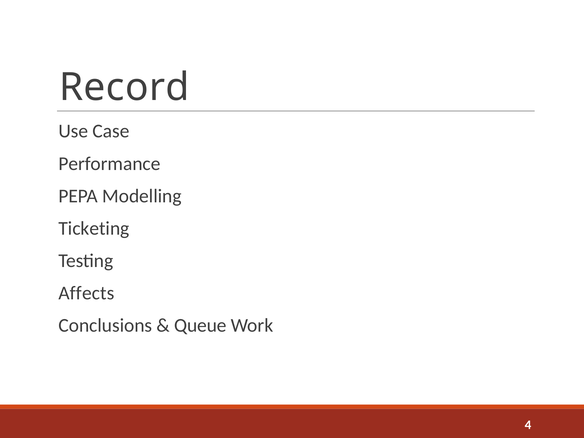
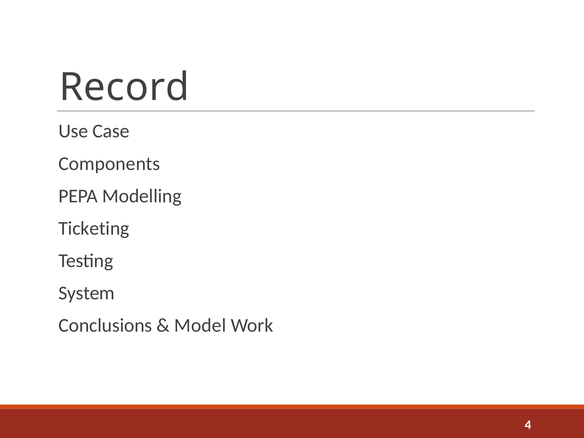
Performance: Performance -> Components
Affects: Affects -> System
Queue: Queue -> Model
